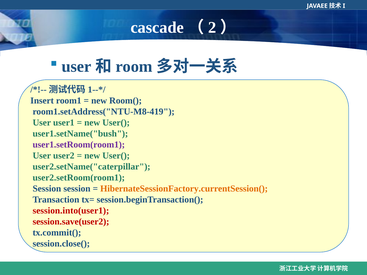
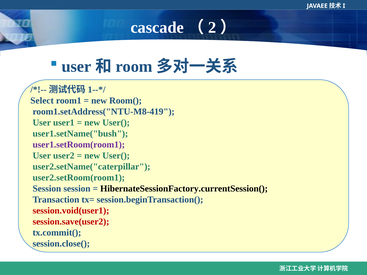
Insert: Insert -> Select
HibernateSessionFactory.currentSession( colour: orange -> black
session.into(user1: session.into(user1 -> session.void(user1
